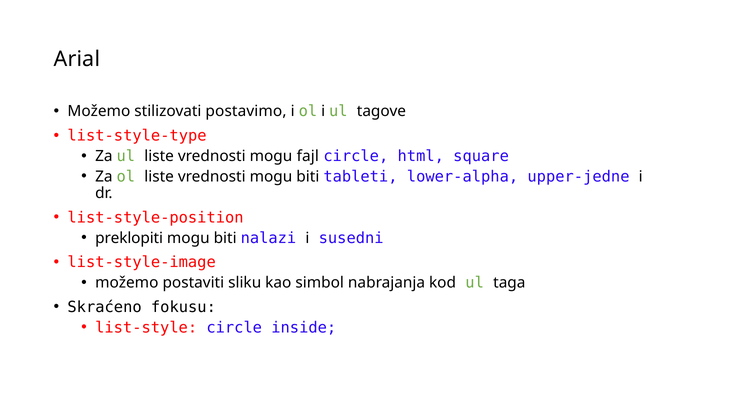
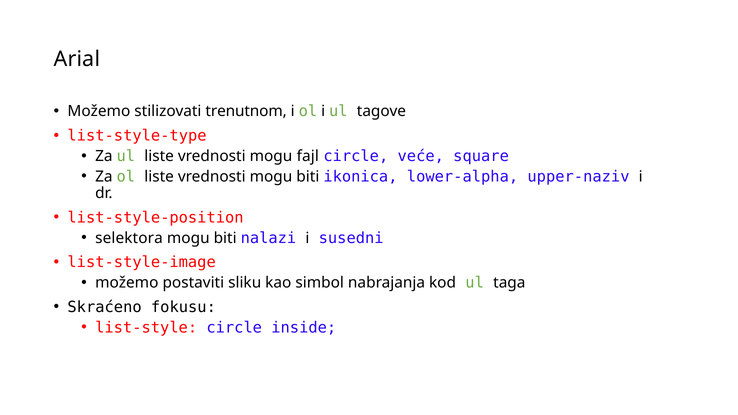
postavimo: postavimo -> trenutnom
html: html -> veće
tableti: tableti -> ikonica
upper-jedne: upper-jedne -> upper-naziv
preklopiti: preklopiti -> selektora
